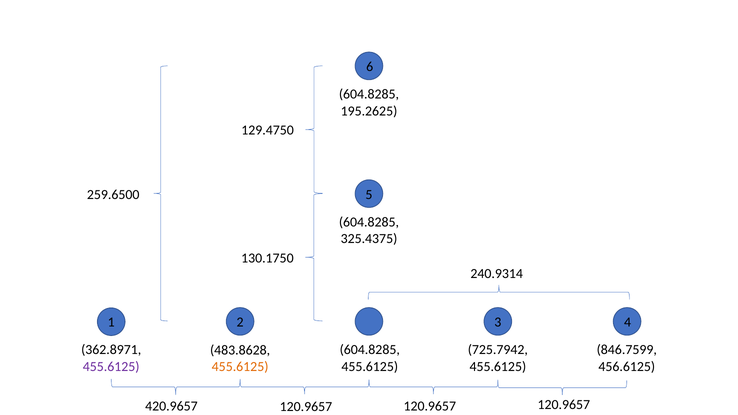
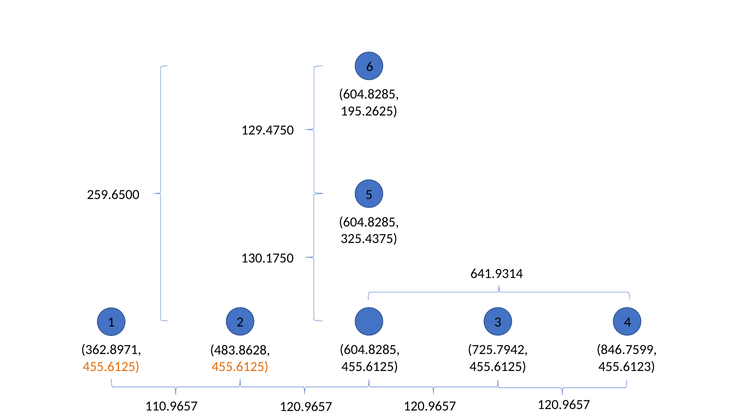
240.9314: 240.9314 -> 641.9314
455.6125 at (111, 367) colour: purple -> orange
456.6125: 456.6125 -> 455.6123
420.9657: 420.9657 -> 110.9657
